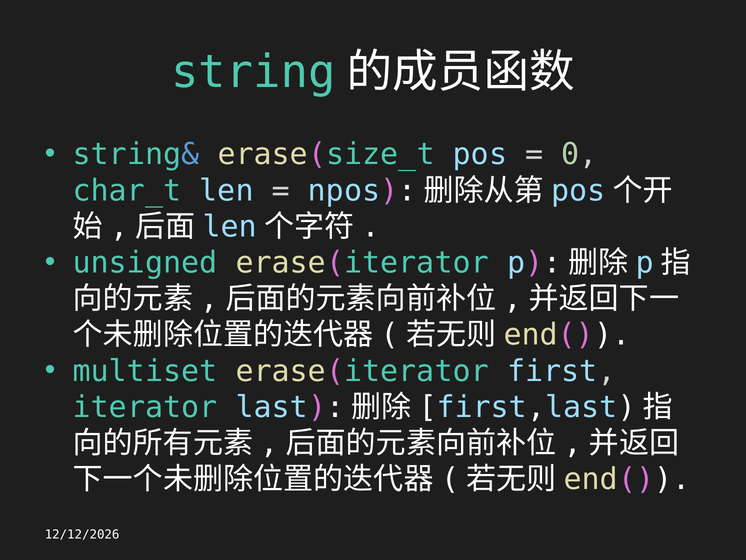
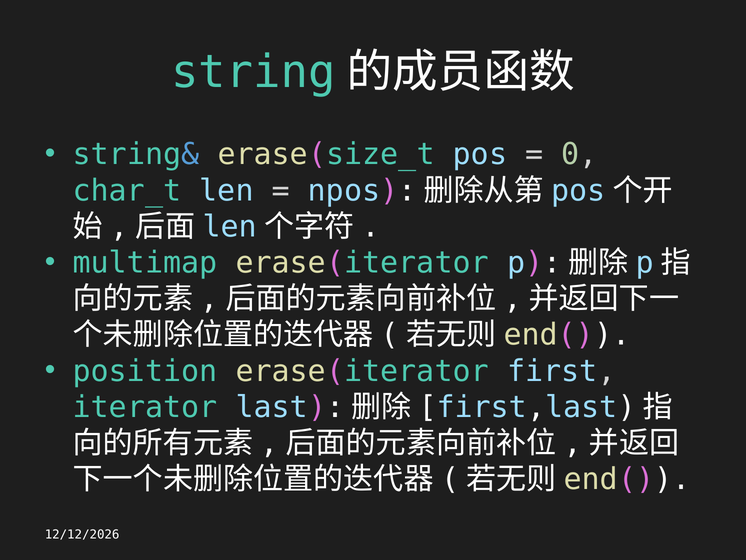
unsigned: unsigned -> multimap
multiset: multiset -> position
